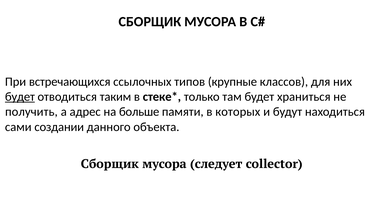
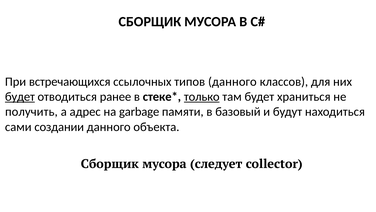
типов крупные: крупные -> данного
таким: таким -> ранее
только underline: none -> present
больше: больше -> garbage
которых: которых -> базовый
